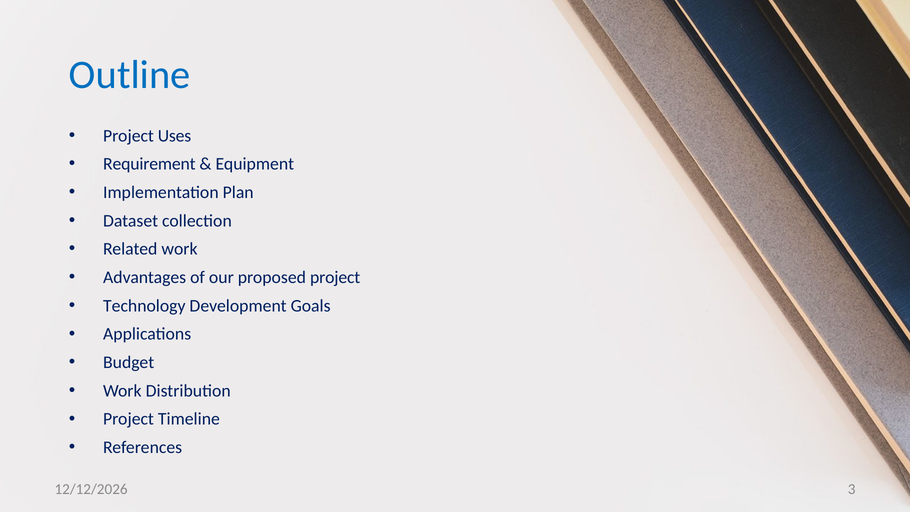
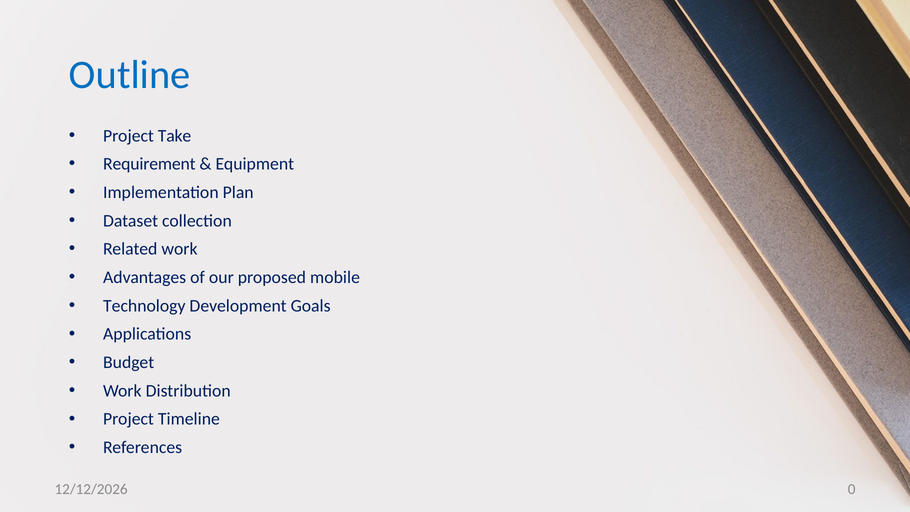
Uses: Uses -> Take
proposed project: project -> mobile
3: 3 -> 0
